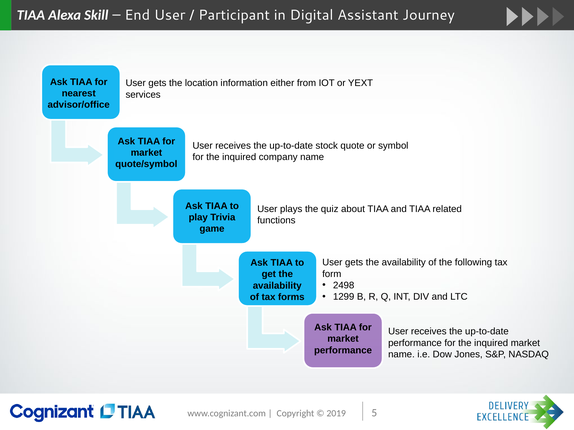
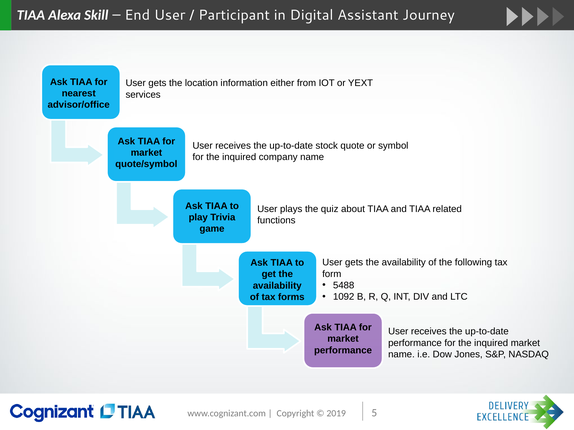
2498: 2498 -> 5488
1299: 1299 -> 1092
